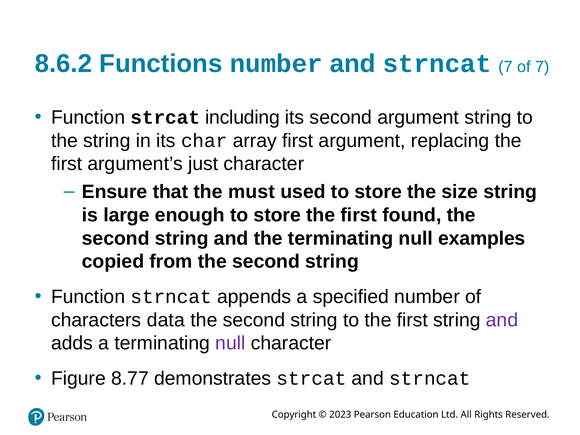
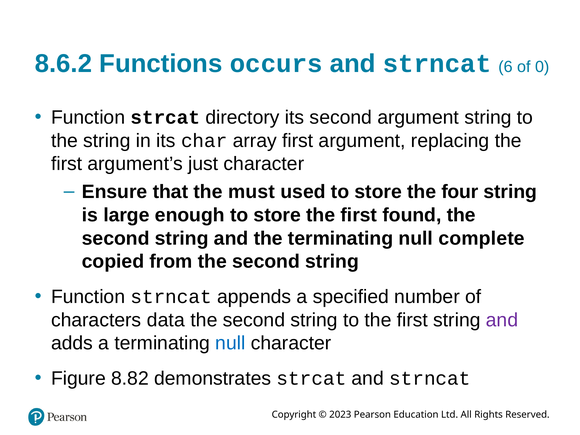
Functions number: number -> occurs
strncat 7: 7 -> 6
of 7: 7 -> 0
including: including -> directory
size: size -> four
examples: examples -> complete
null at (230, 343) colour: purple -> blue
8.77: 8.77 -> 8.82
